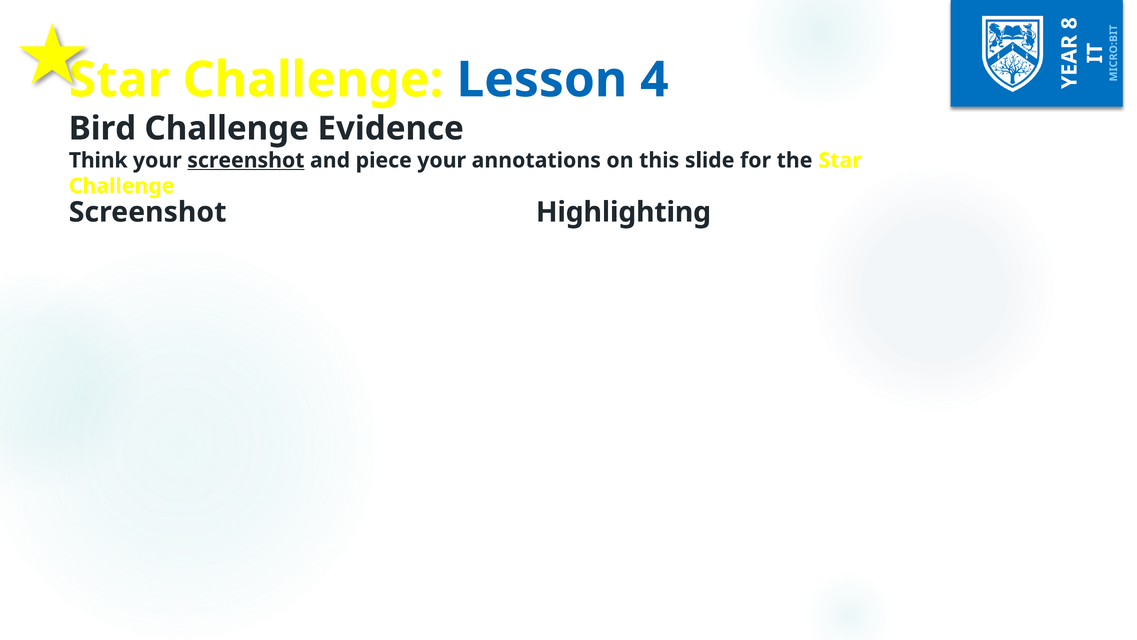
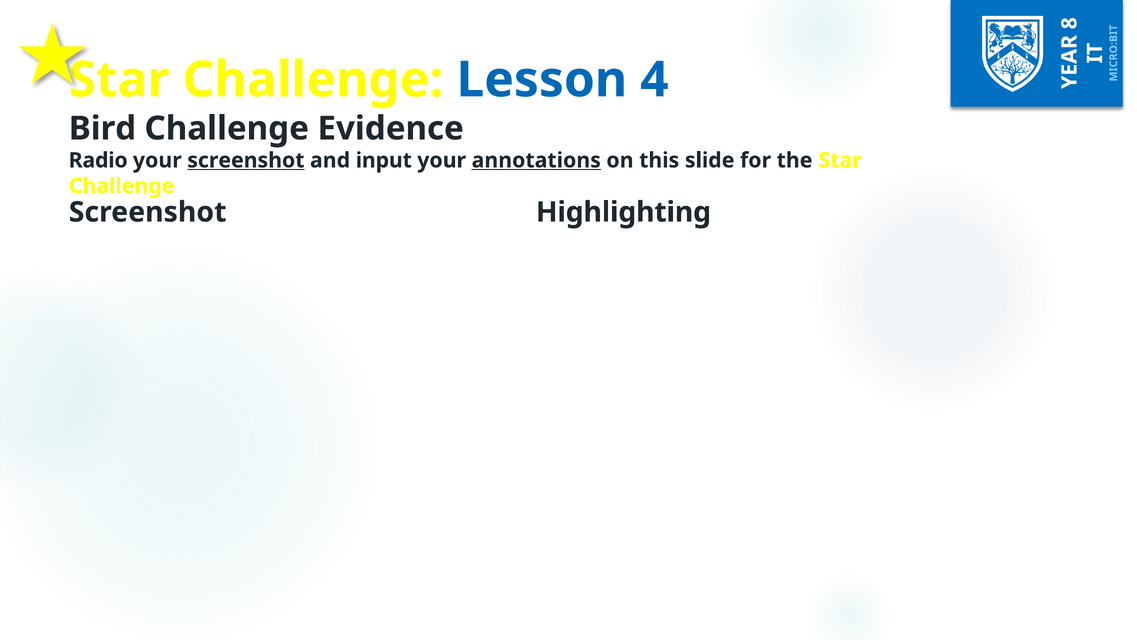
Think: Think -> Radio
piece: piece -> input
annotations underline: none -> present
